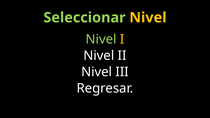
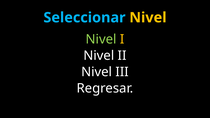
Seleccionar colour: light green -> light blue
